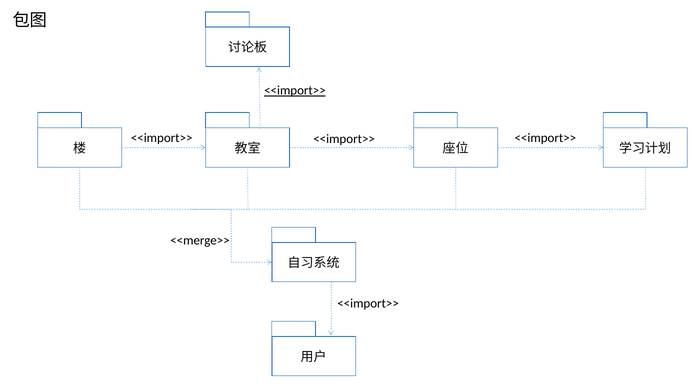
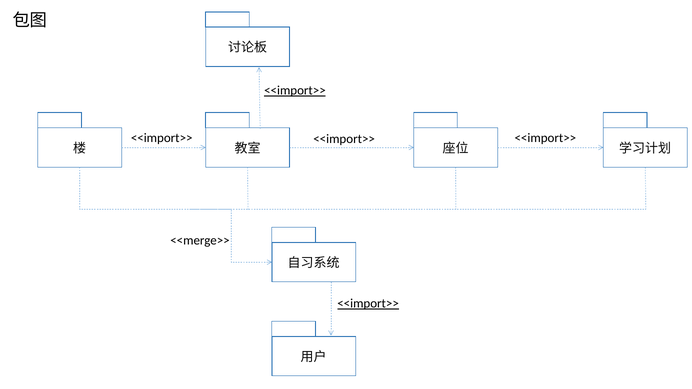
<<import>> at (368, 304) underline: none -> present
